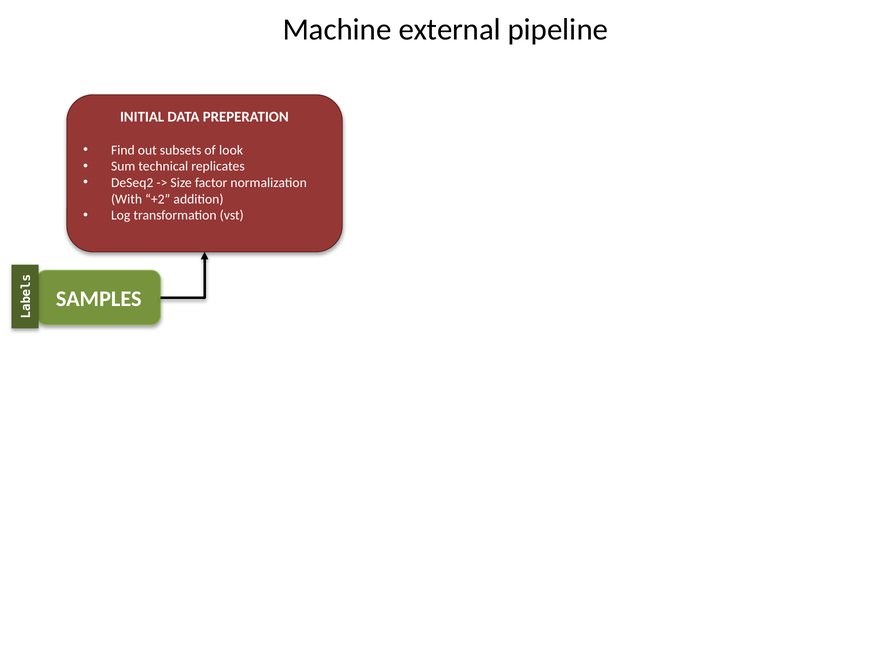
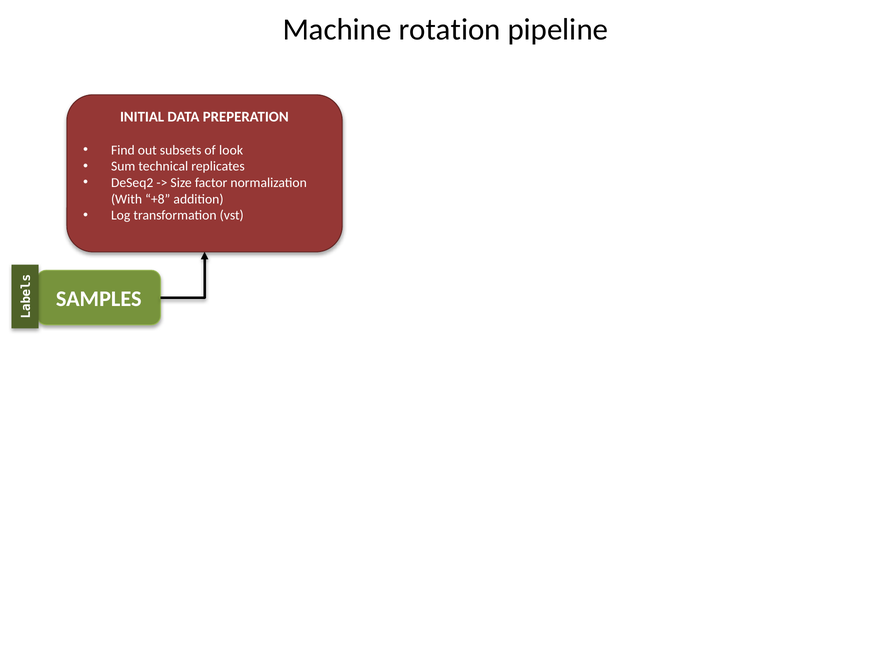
external: external -> rotation
+2: +2 -> +8
